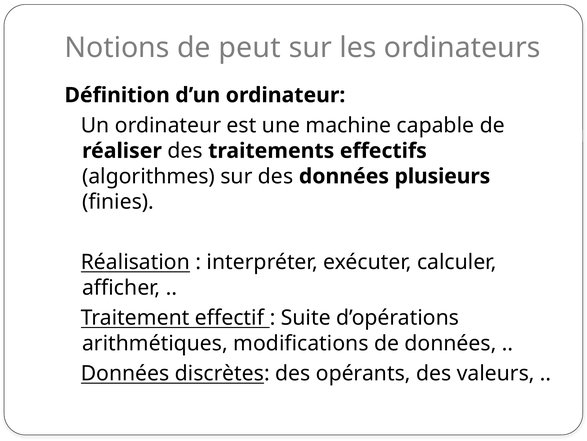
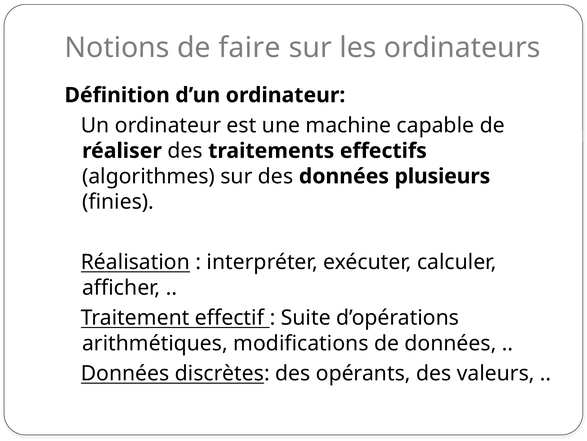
peut: peut -> faire
